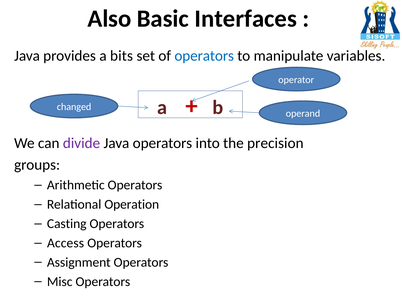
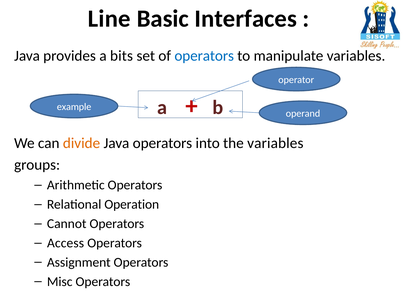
Also: Also -> Line
changed: changed -> example
divide colour: purple -> orange
the precision: precision -> variables
Casting: Casting -> Cannot
